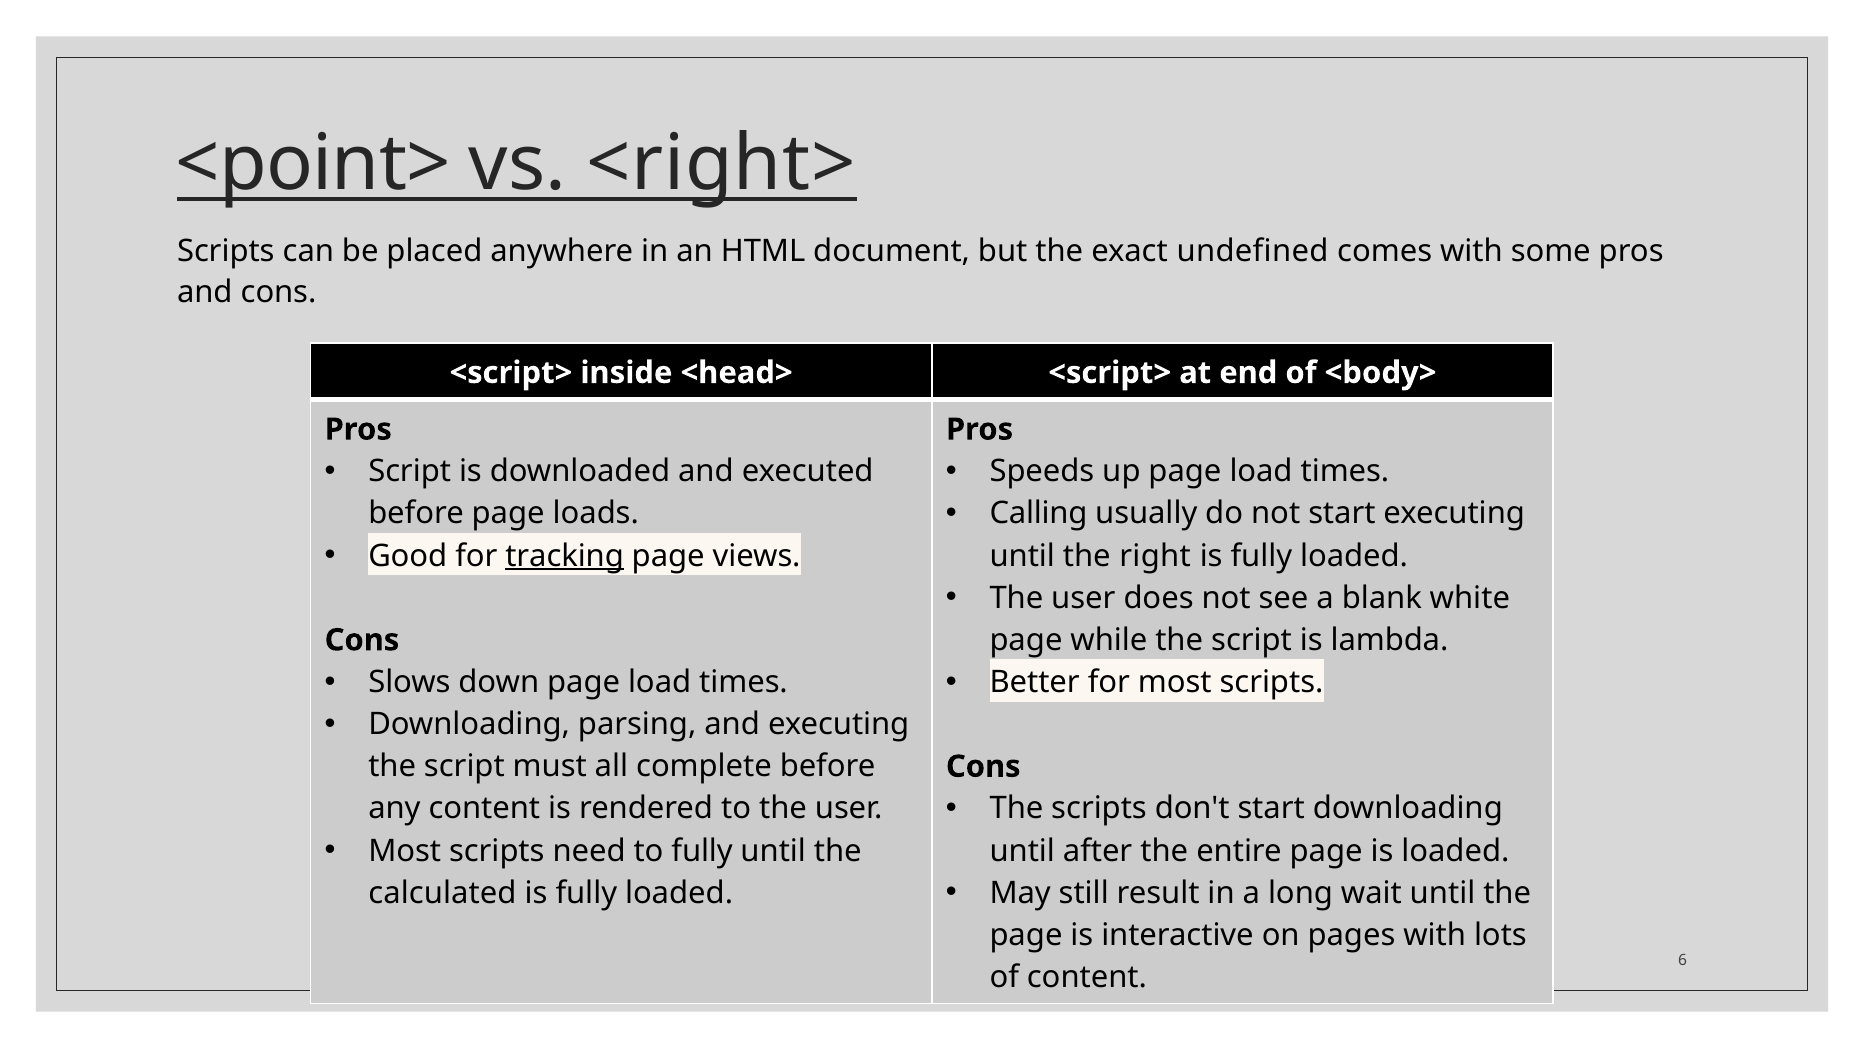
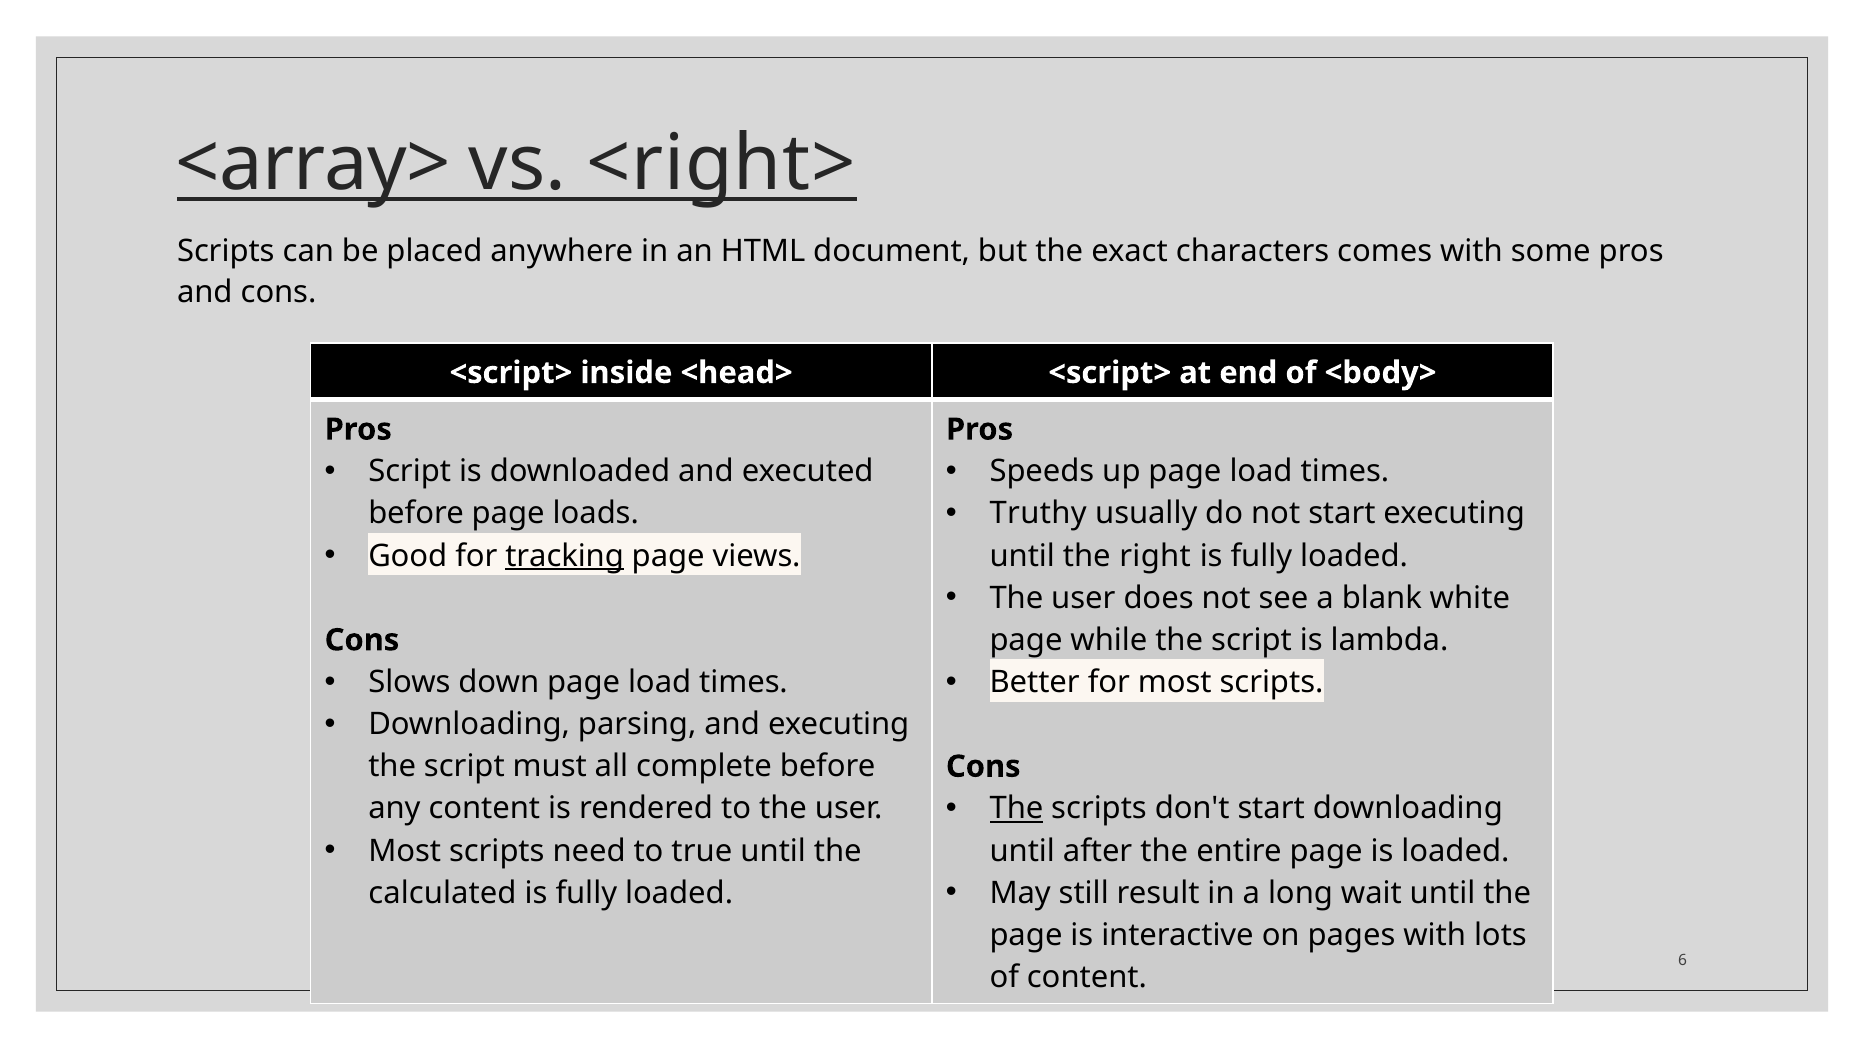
<point>: <point> -> <array>
undefined: undefined -> characters
Calling: Calling -> Truthy
The at (1017, 809) underline: none -> present
to fully: fully -> true
